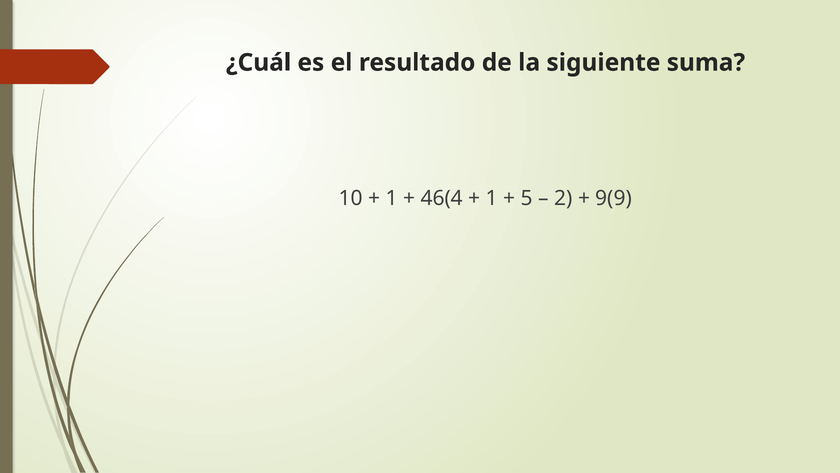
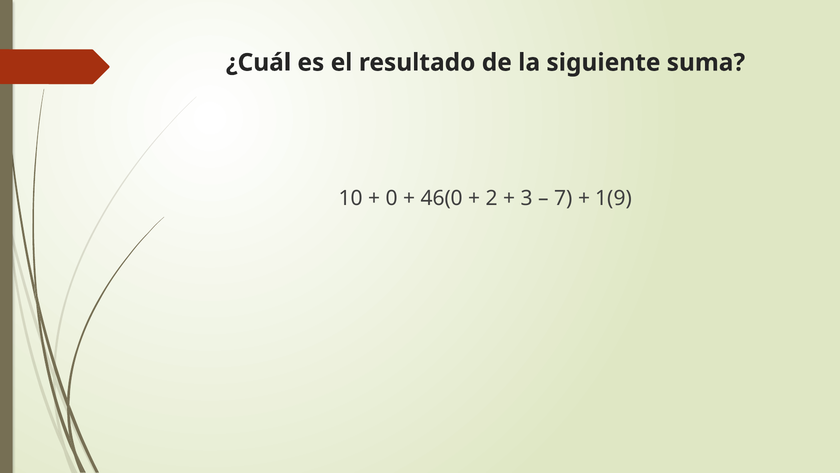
1 at (392, 198): 1 -> 0
46(4: 46(4 -> 46(0
1 at (492, 198): 1 -> 2
5: 5 -> 3
2: 2 -> 7
9(9: 9(9 -> 1(9
